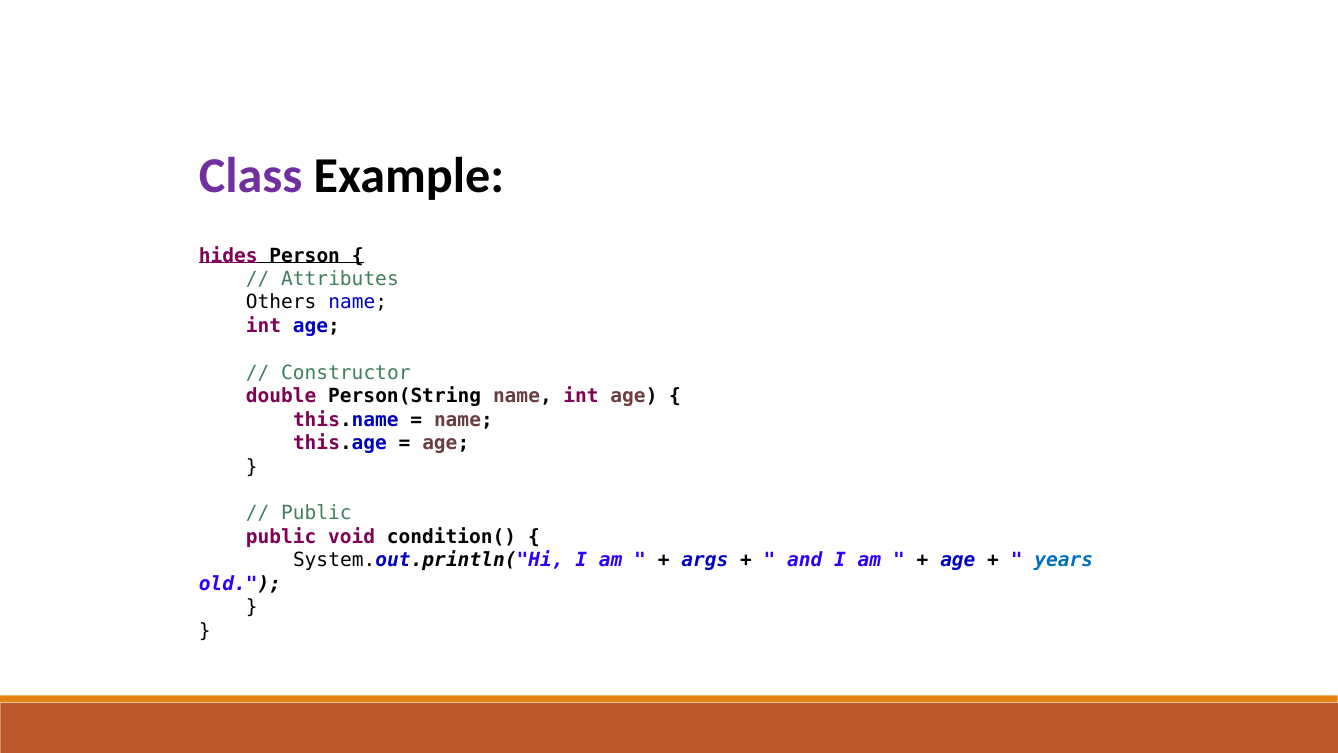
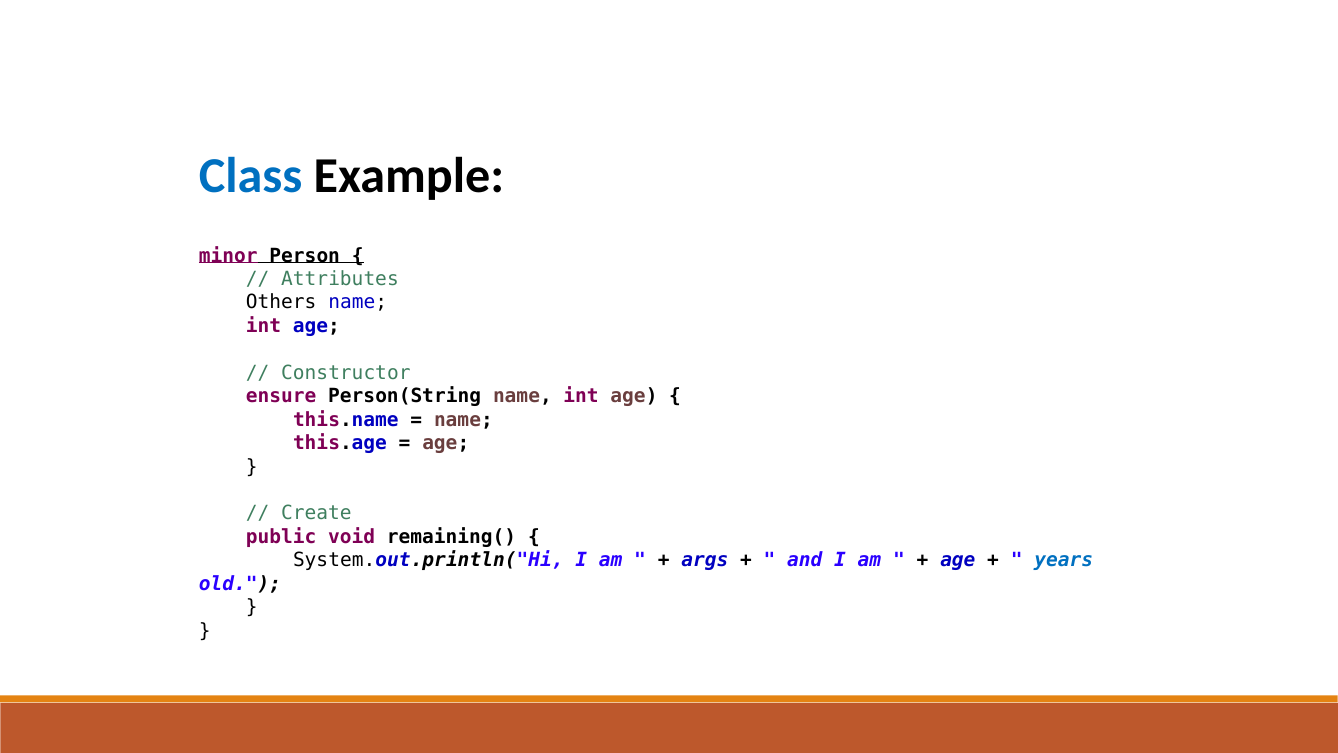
Class colour: purple -> blue
hides: hides -> minor
double: double -> ensure
Public at (316, 513): Public -> Create
condition(: condition( -> remaining(
